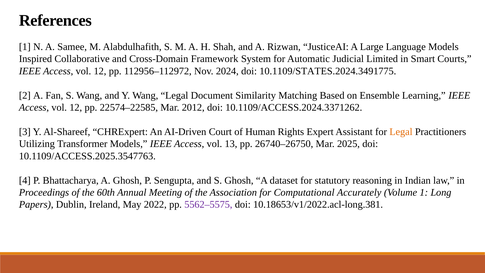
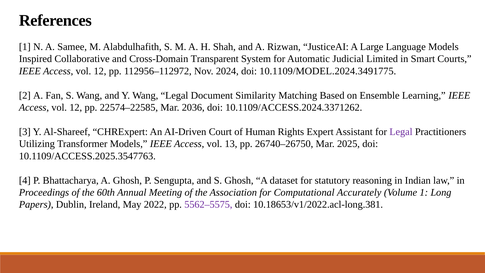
Framework: Framework -> Transparent
10.1109/STATES.2024.3491775: 10.1109/STATES.2024.3491775 -> 10.1109/MODEL.2024.3491775
2012: 2012 -> 2036
Legal at (401, 132) colour: orange -> purple
